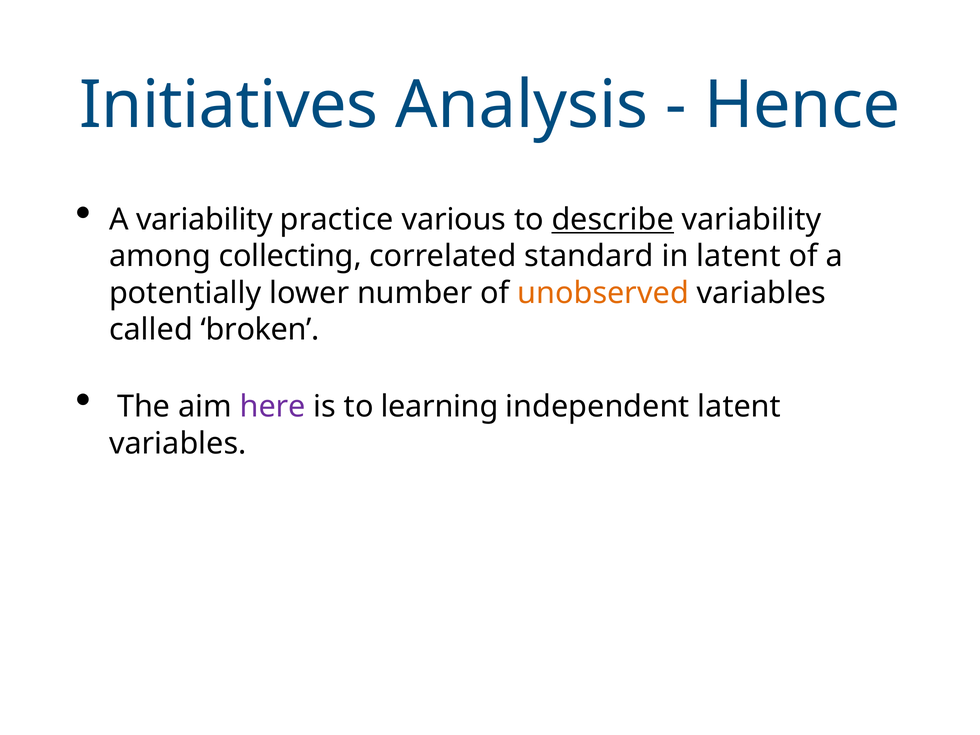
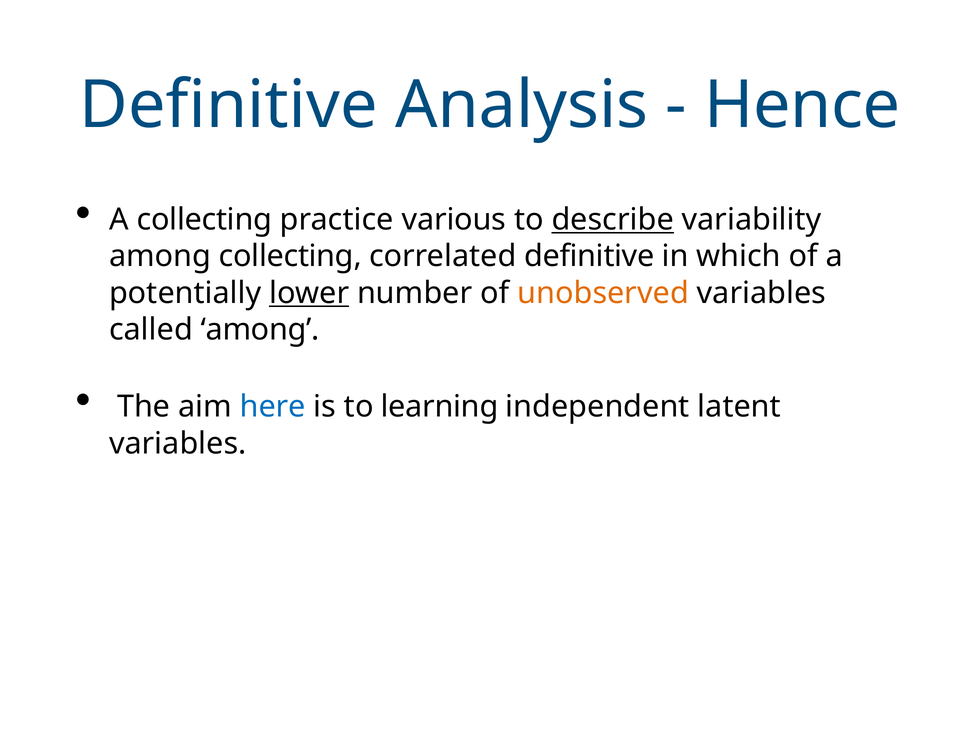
Initiatives at (229, 105): Initiatives -> Definitive
A variability: variability -> collecting
correlated standard: standard -> definitive
in latent: latent -> which
lower underline: none -> present
called broken: broken -> among
here colour: purple -> blue
